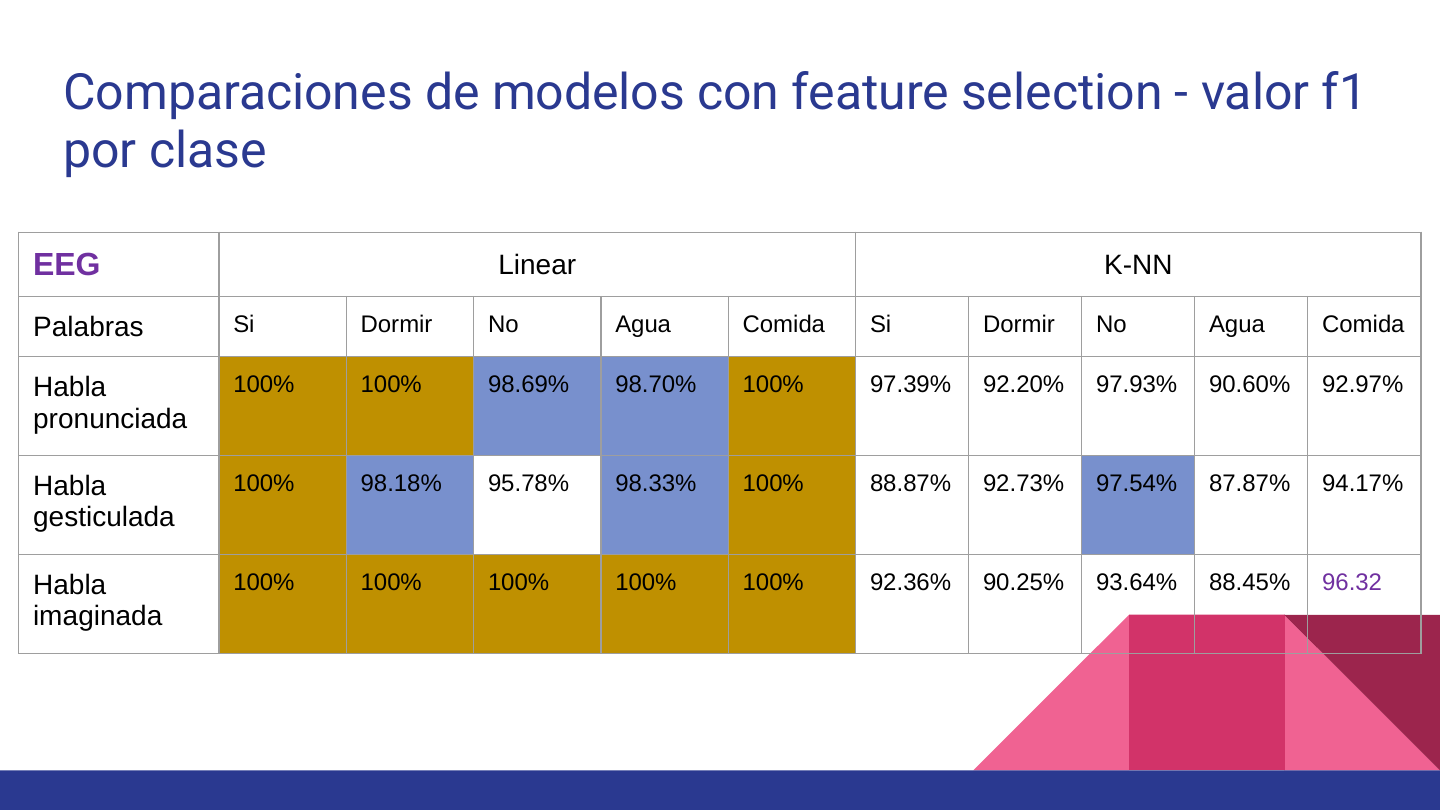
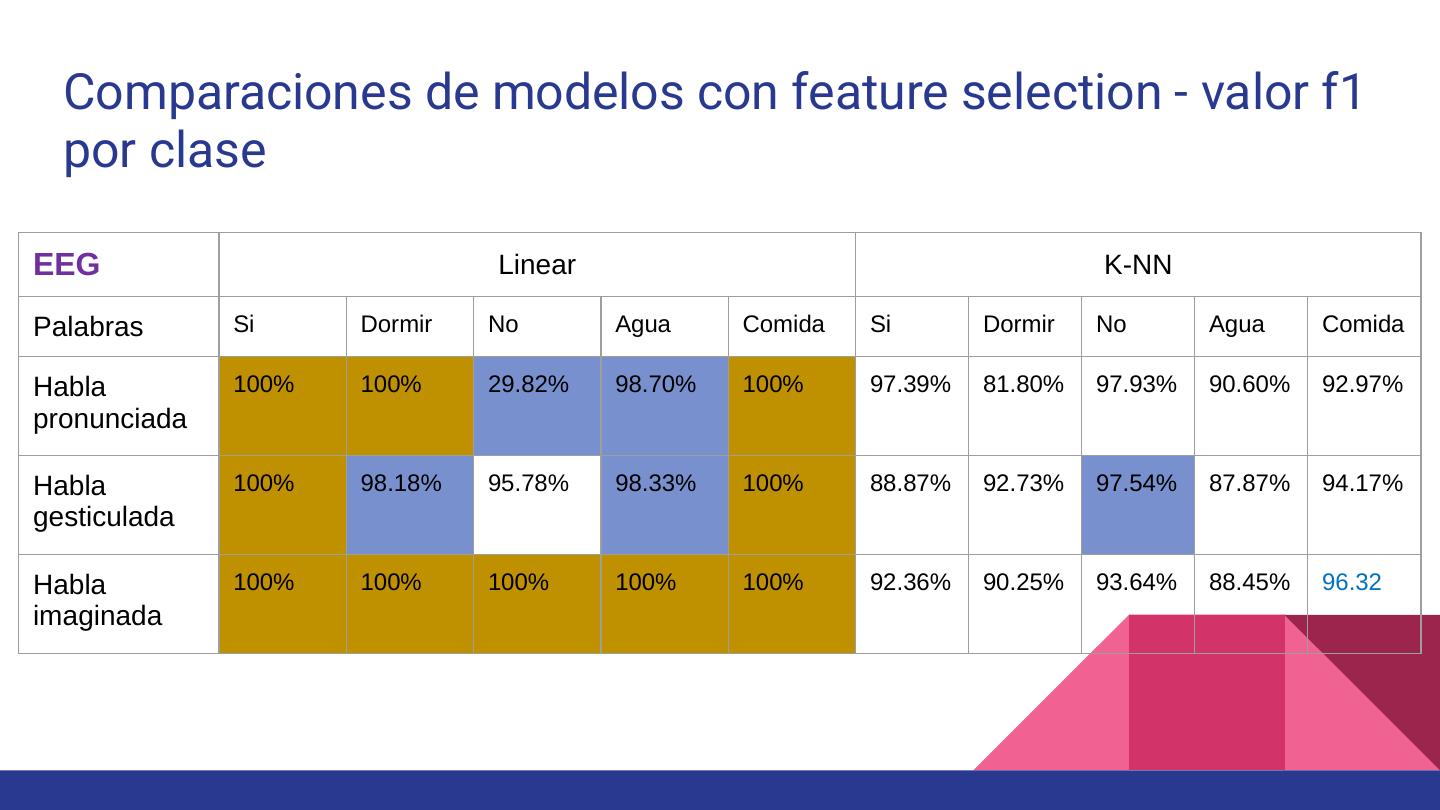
98.69%: 98.69% -> 29.82%
92.20%: 92.20% -> 81.80%
96.32 colour: purple -> blue
